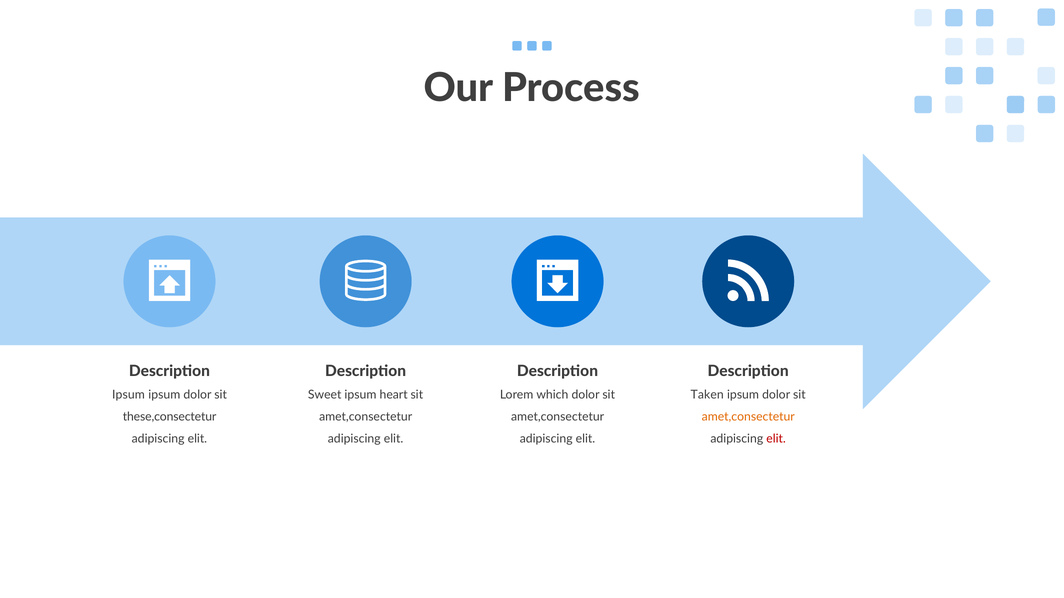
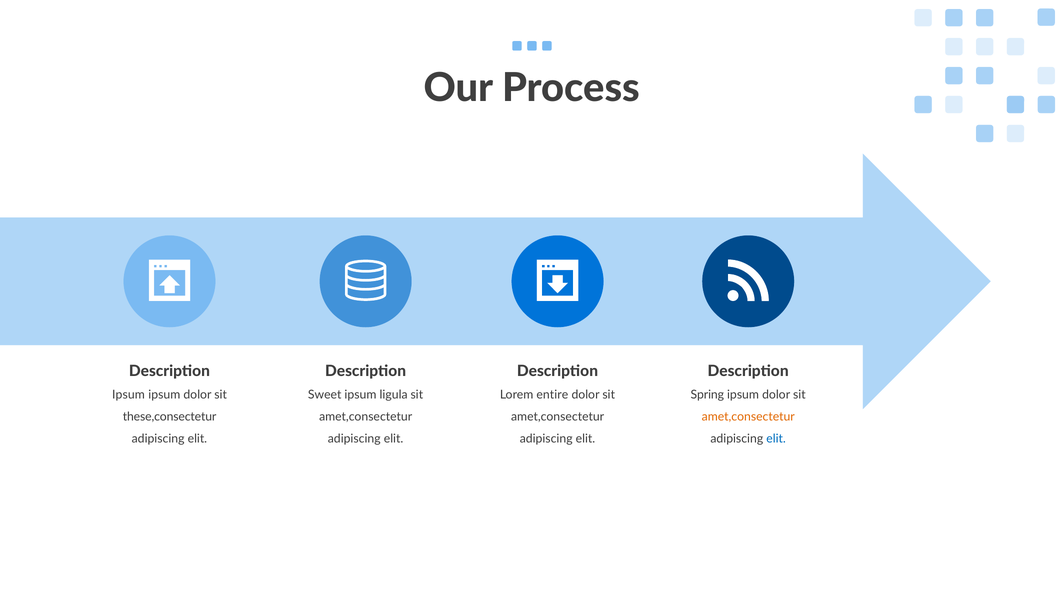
heart: heart -> ligula
which: which -> entire
Taken: Taken -> Spring
elit at (776, 439) colour: red -> blue
